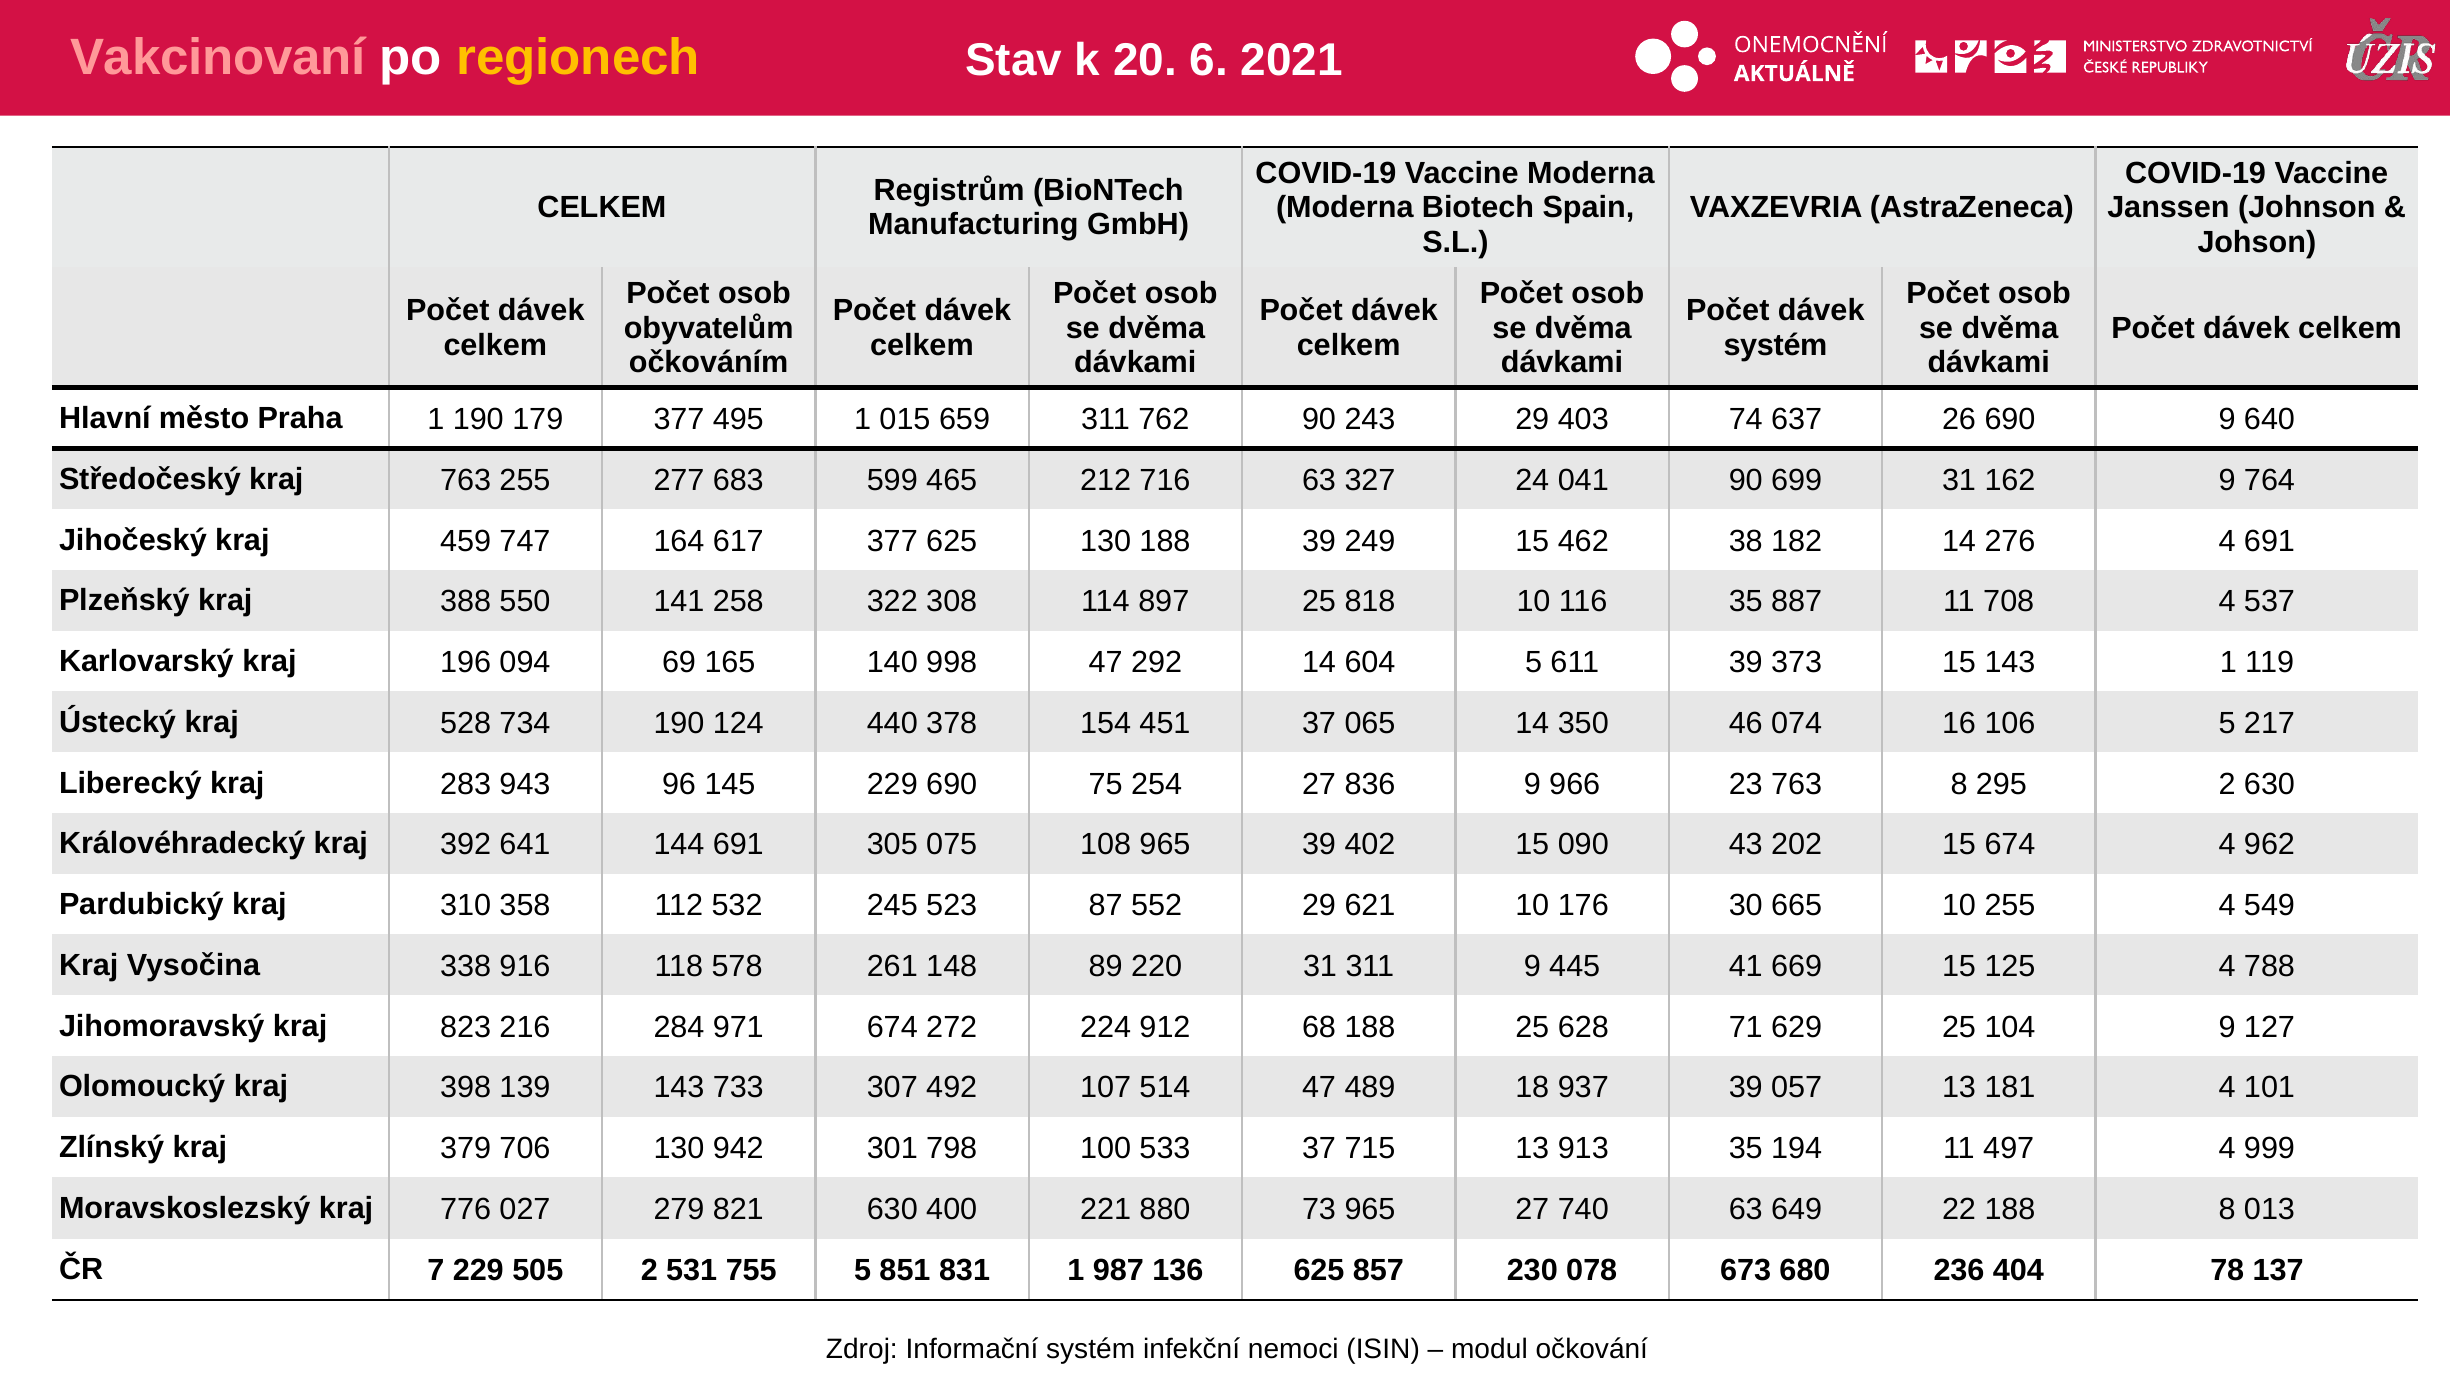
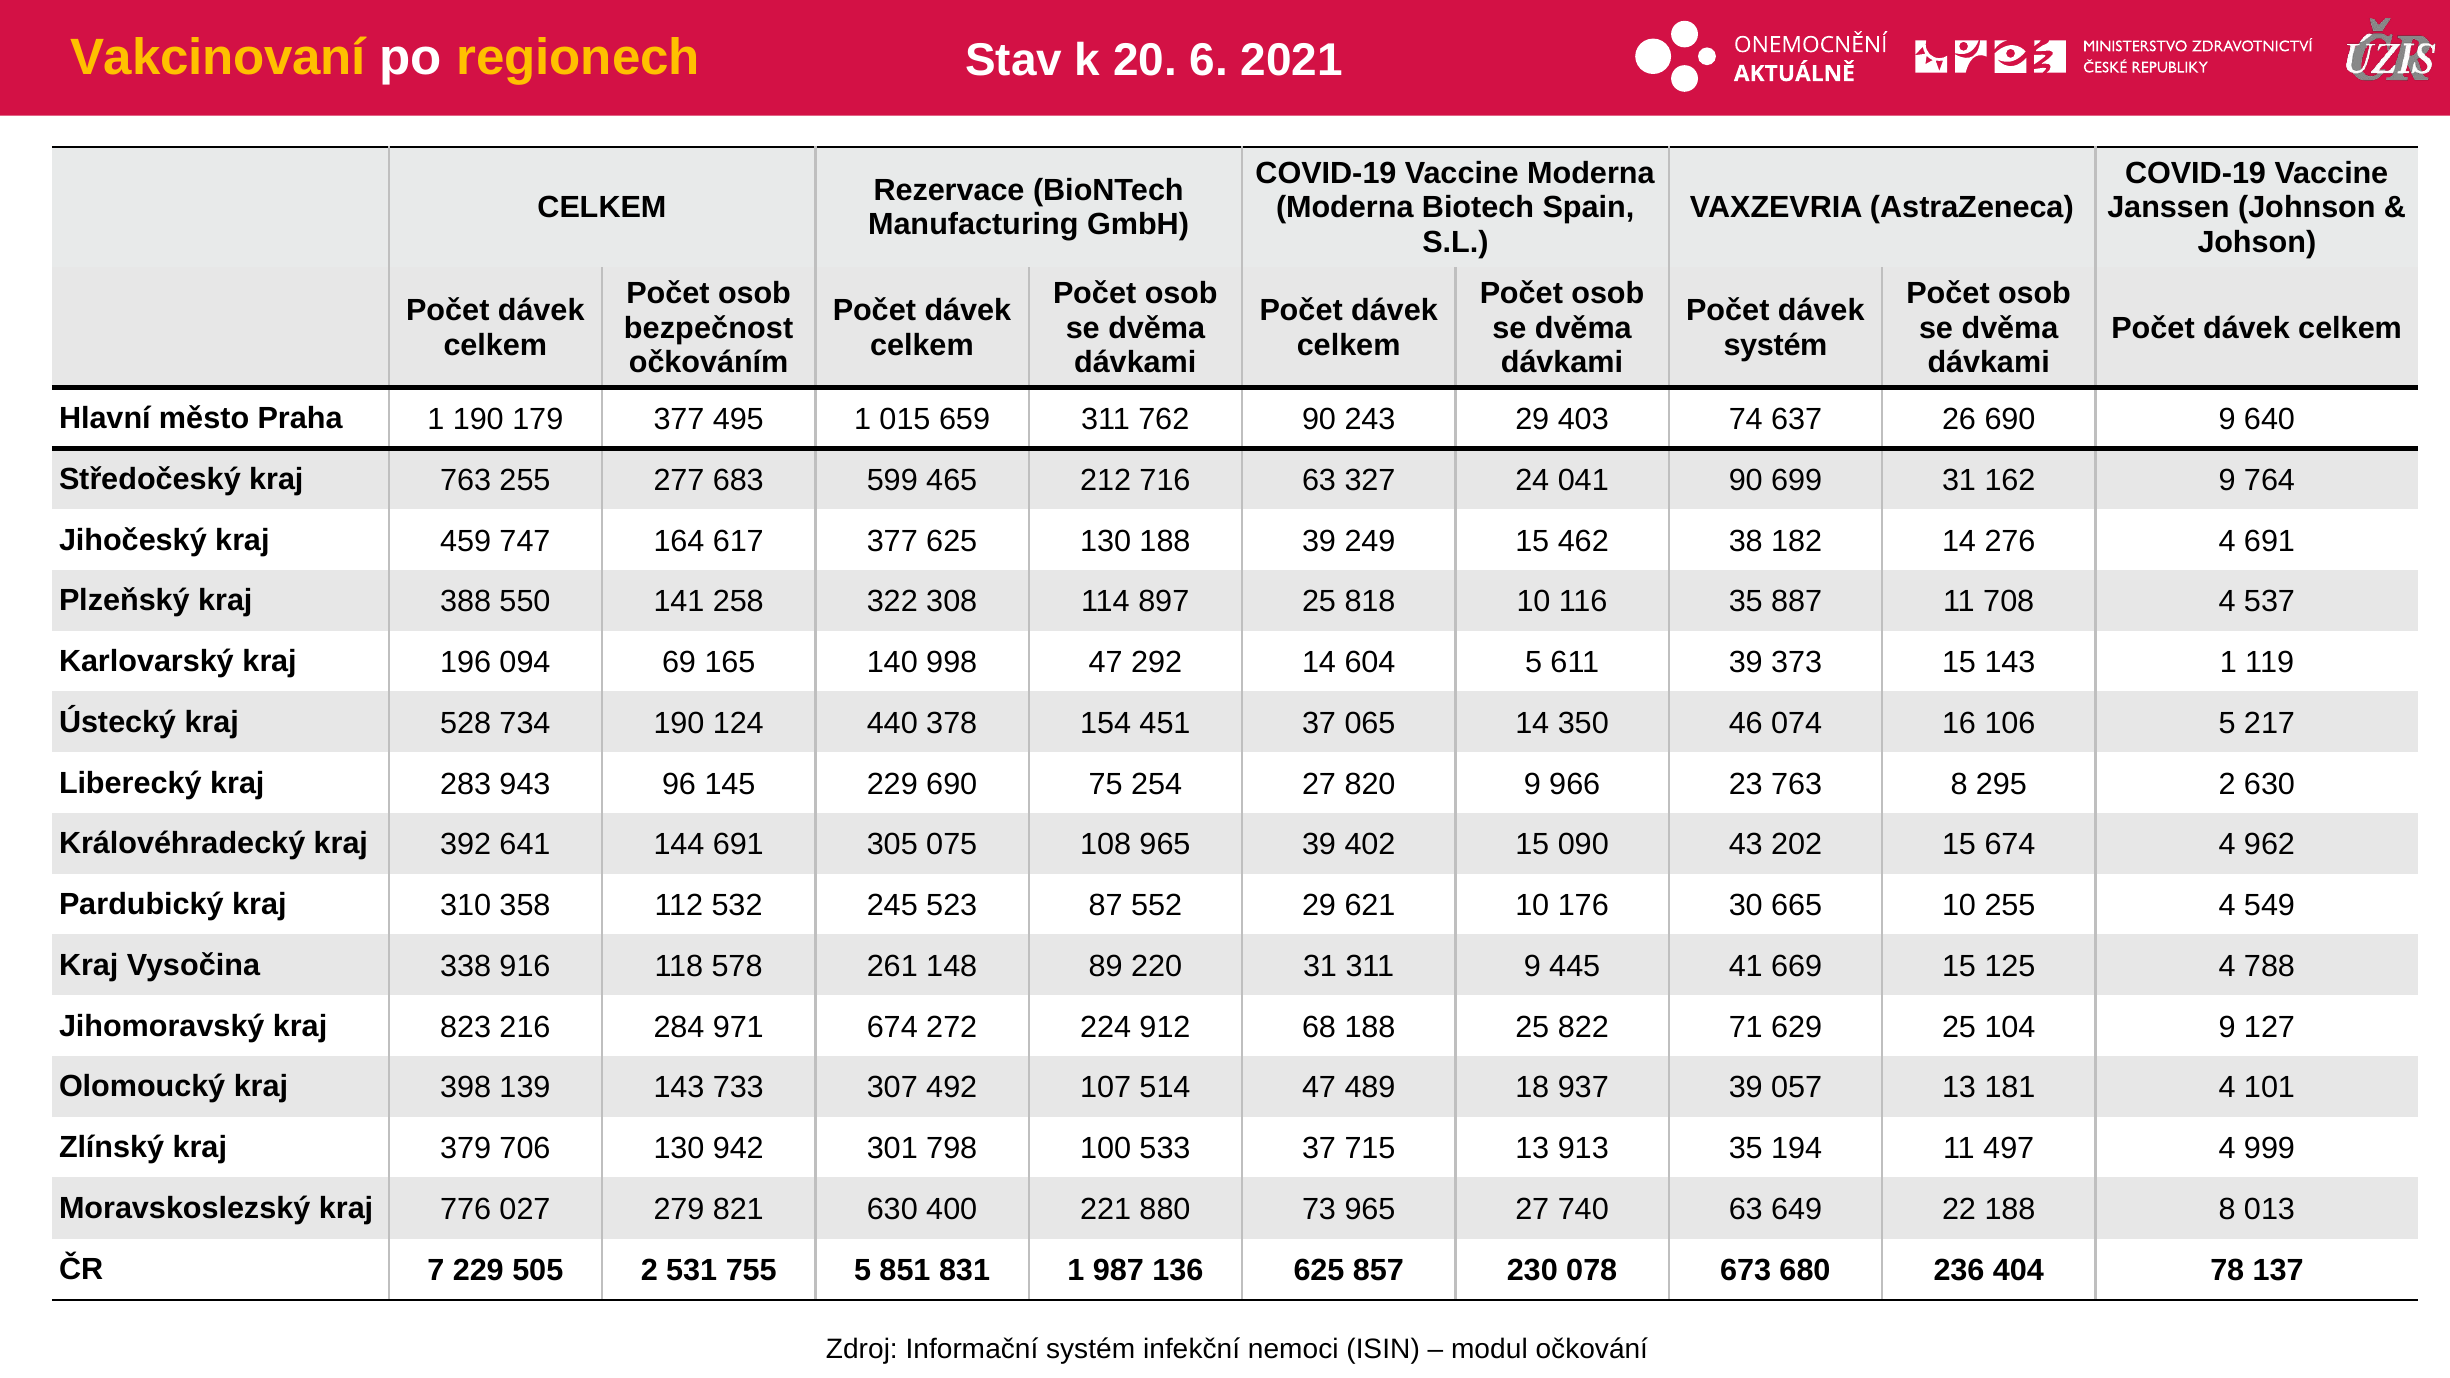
Vakcinovaní colour: pink -> yellow
Registrům: Registrům -> Rezervace
obyvatelům: obyvatelům -> bezpečnost
836: 836 -> 820
628: 628 -> 822
